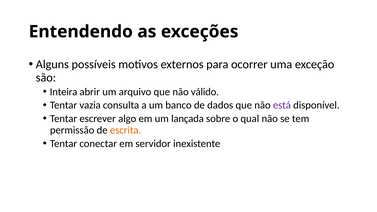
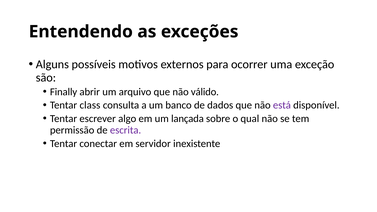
Inteira: Inteira -> Finally
vazia: vazia -> class
escrita colour: orange -> purple
